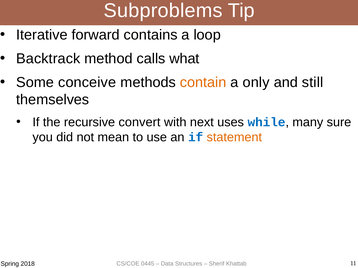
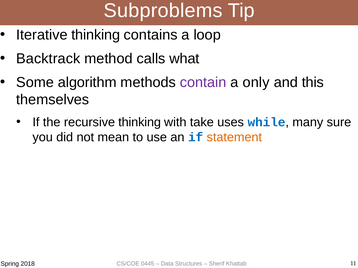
Iterative forward: forward -> thinking
conceive: conceive -> algorithm
contain colour: orange -> purple
still: still -> this
recursive convert: convert -> thinking
next: next -> take
